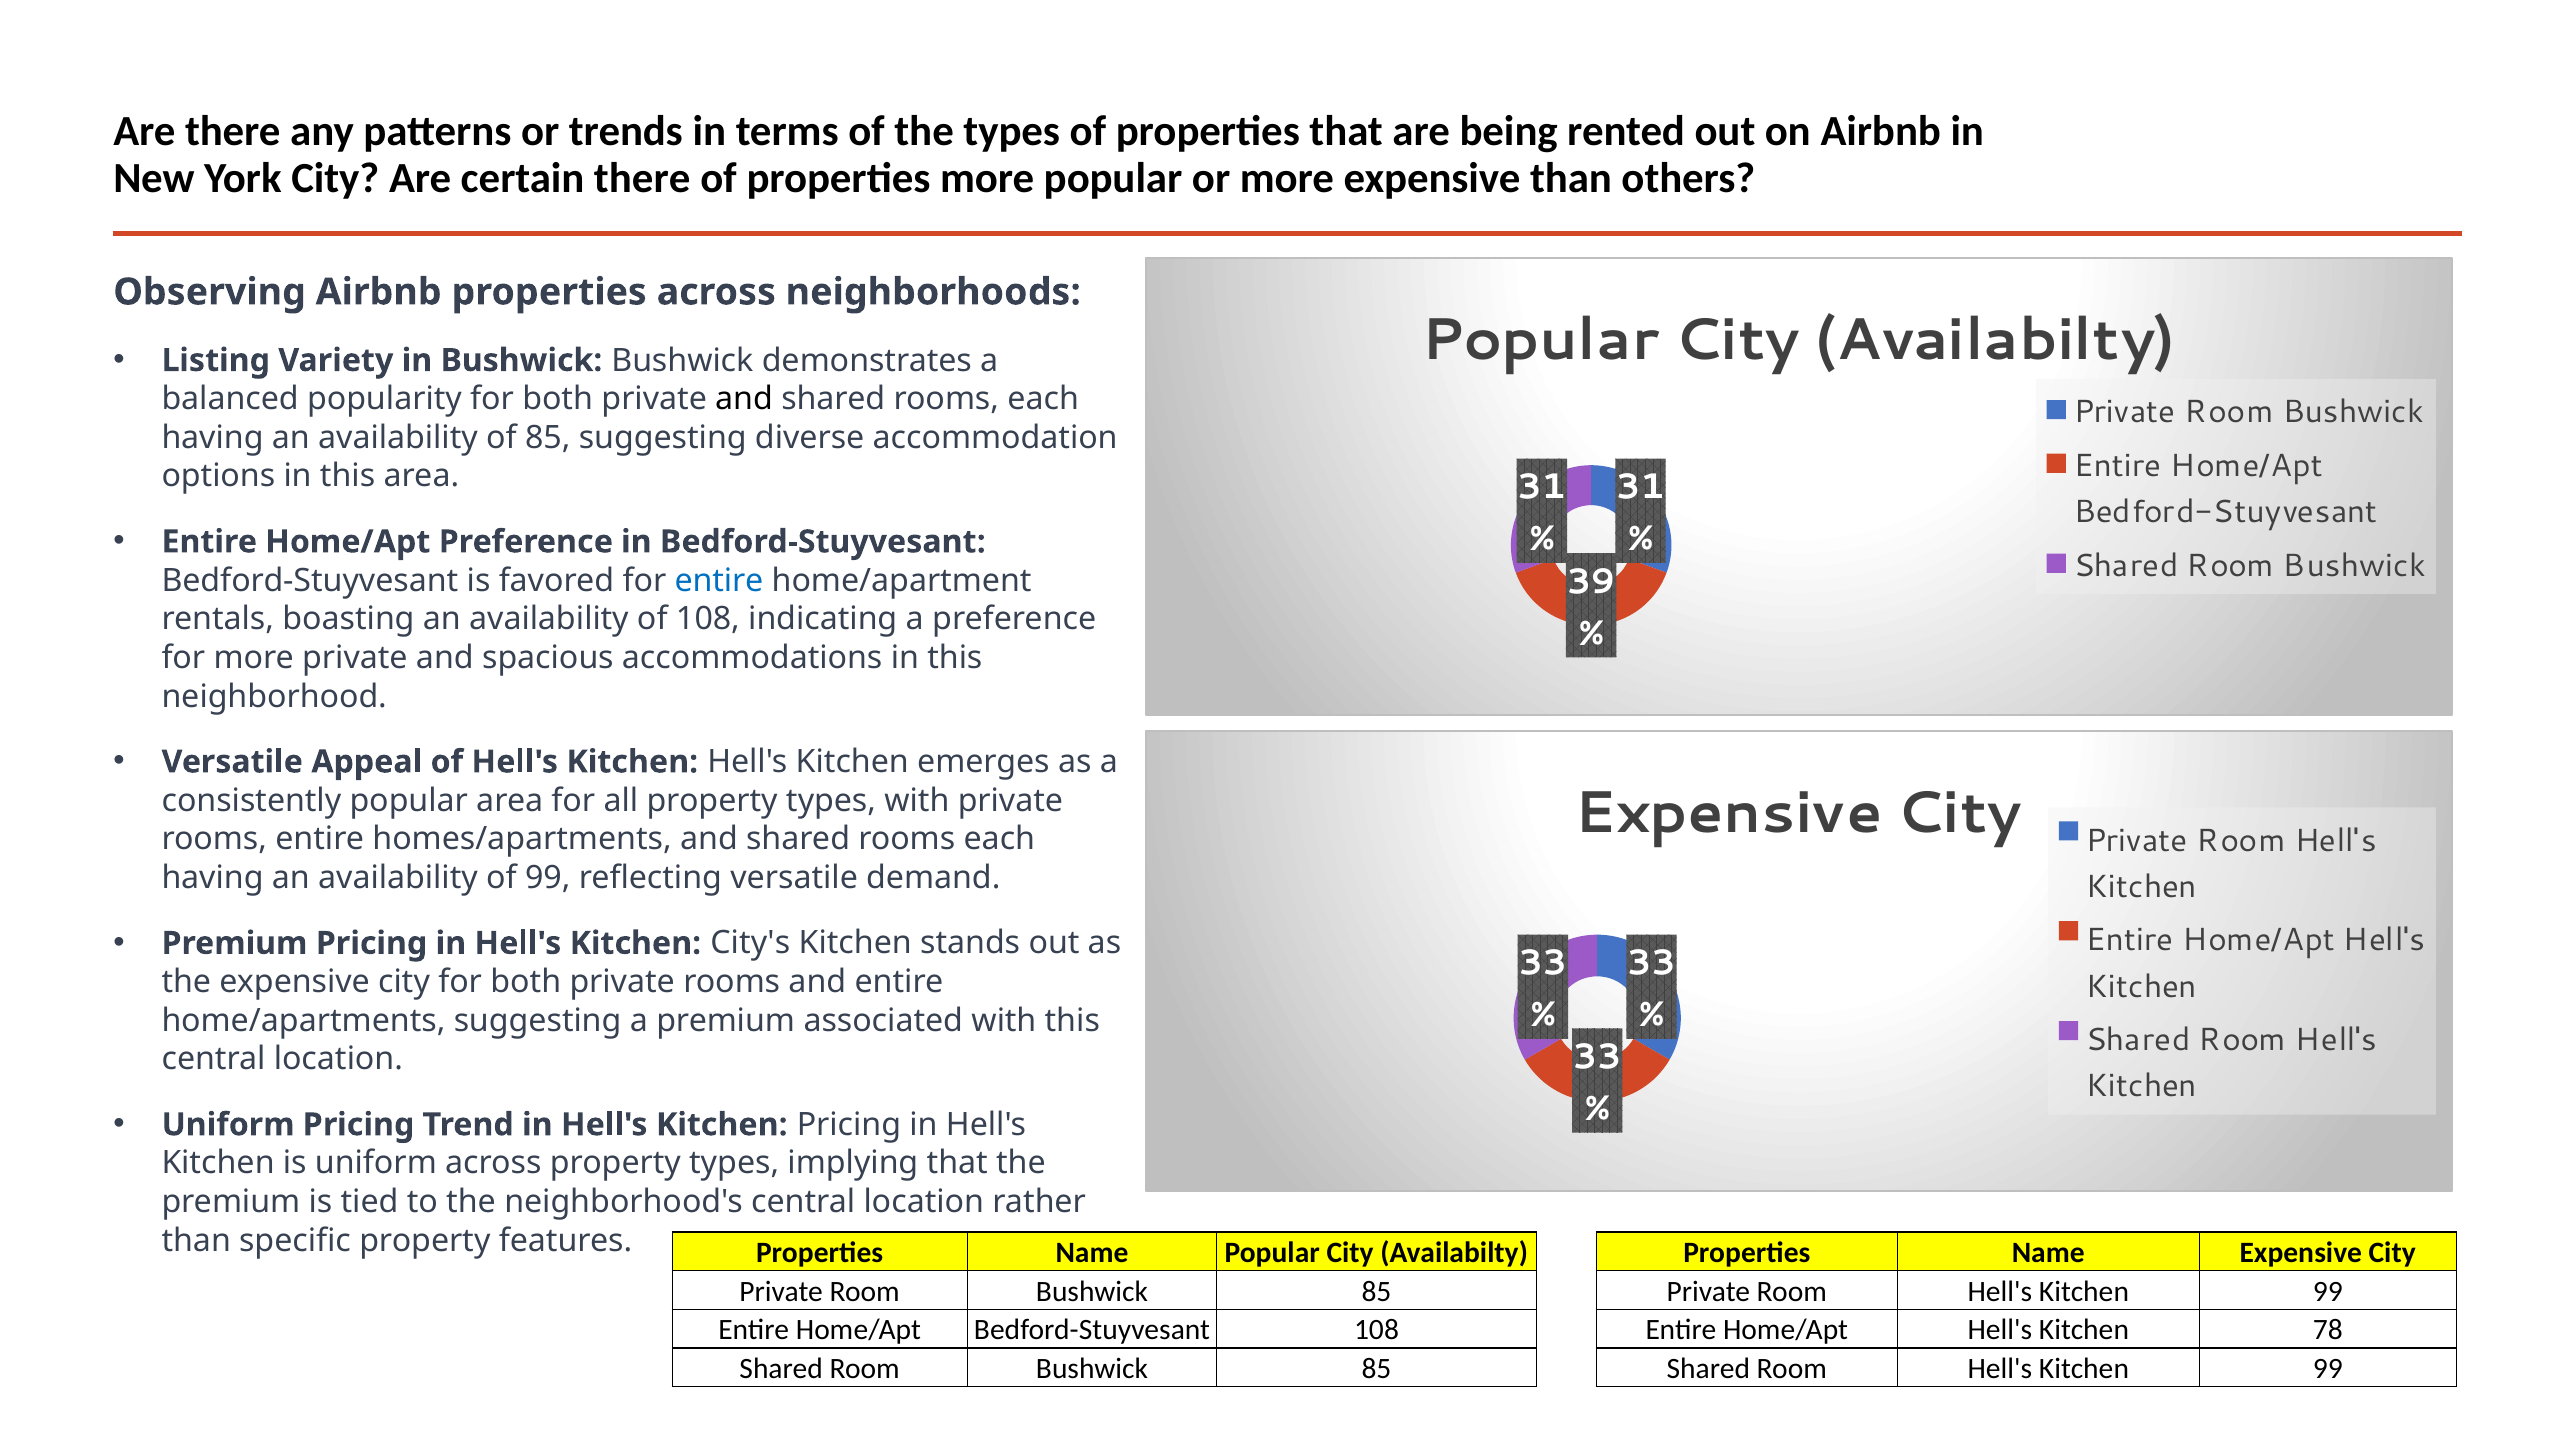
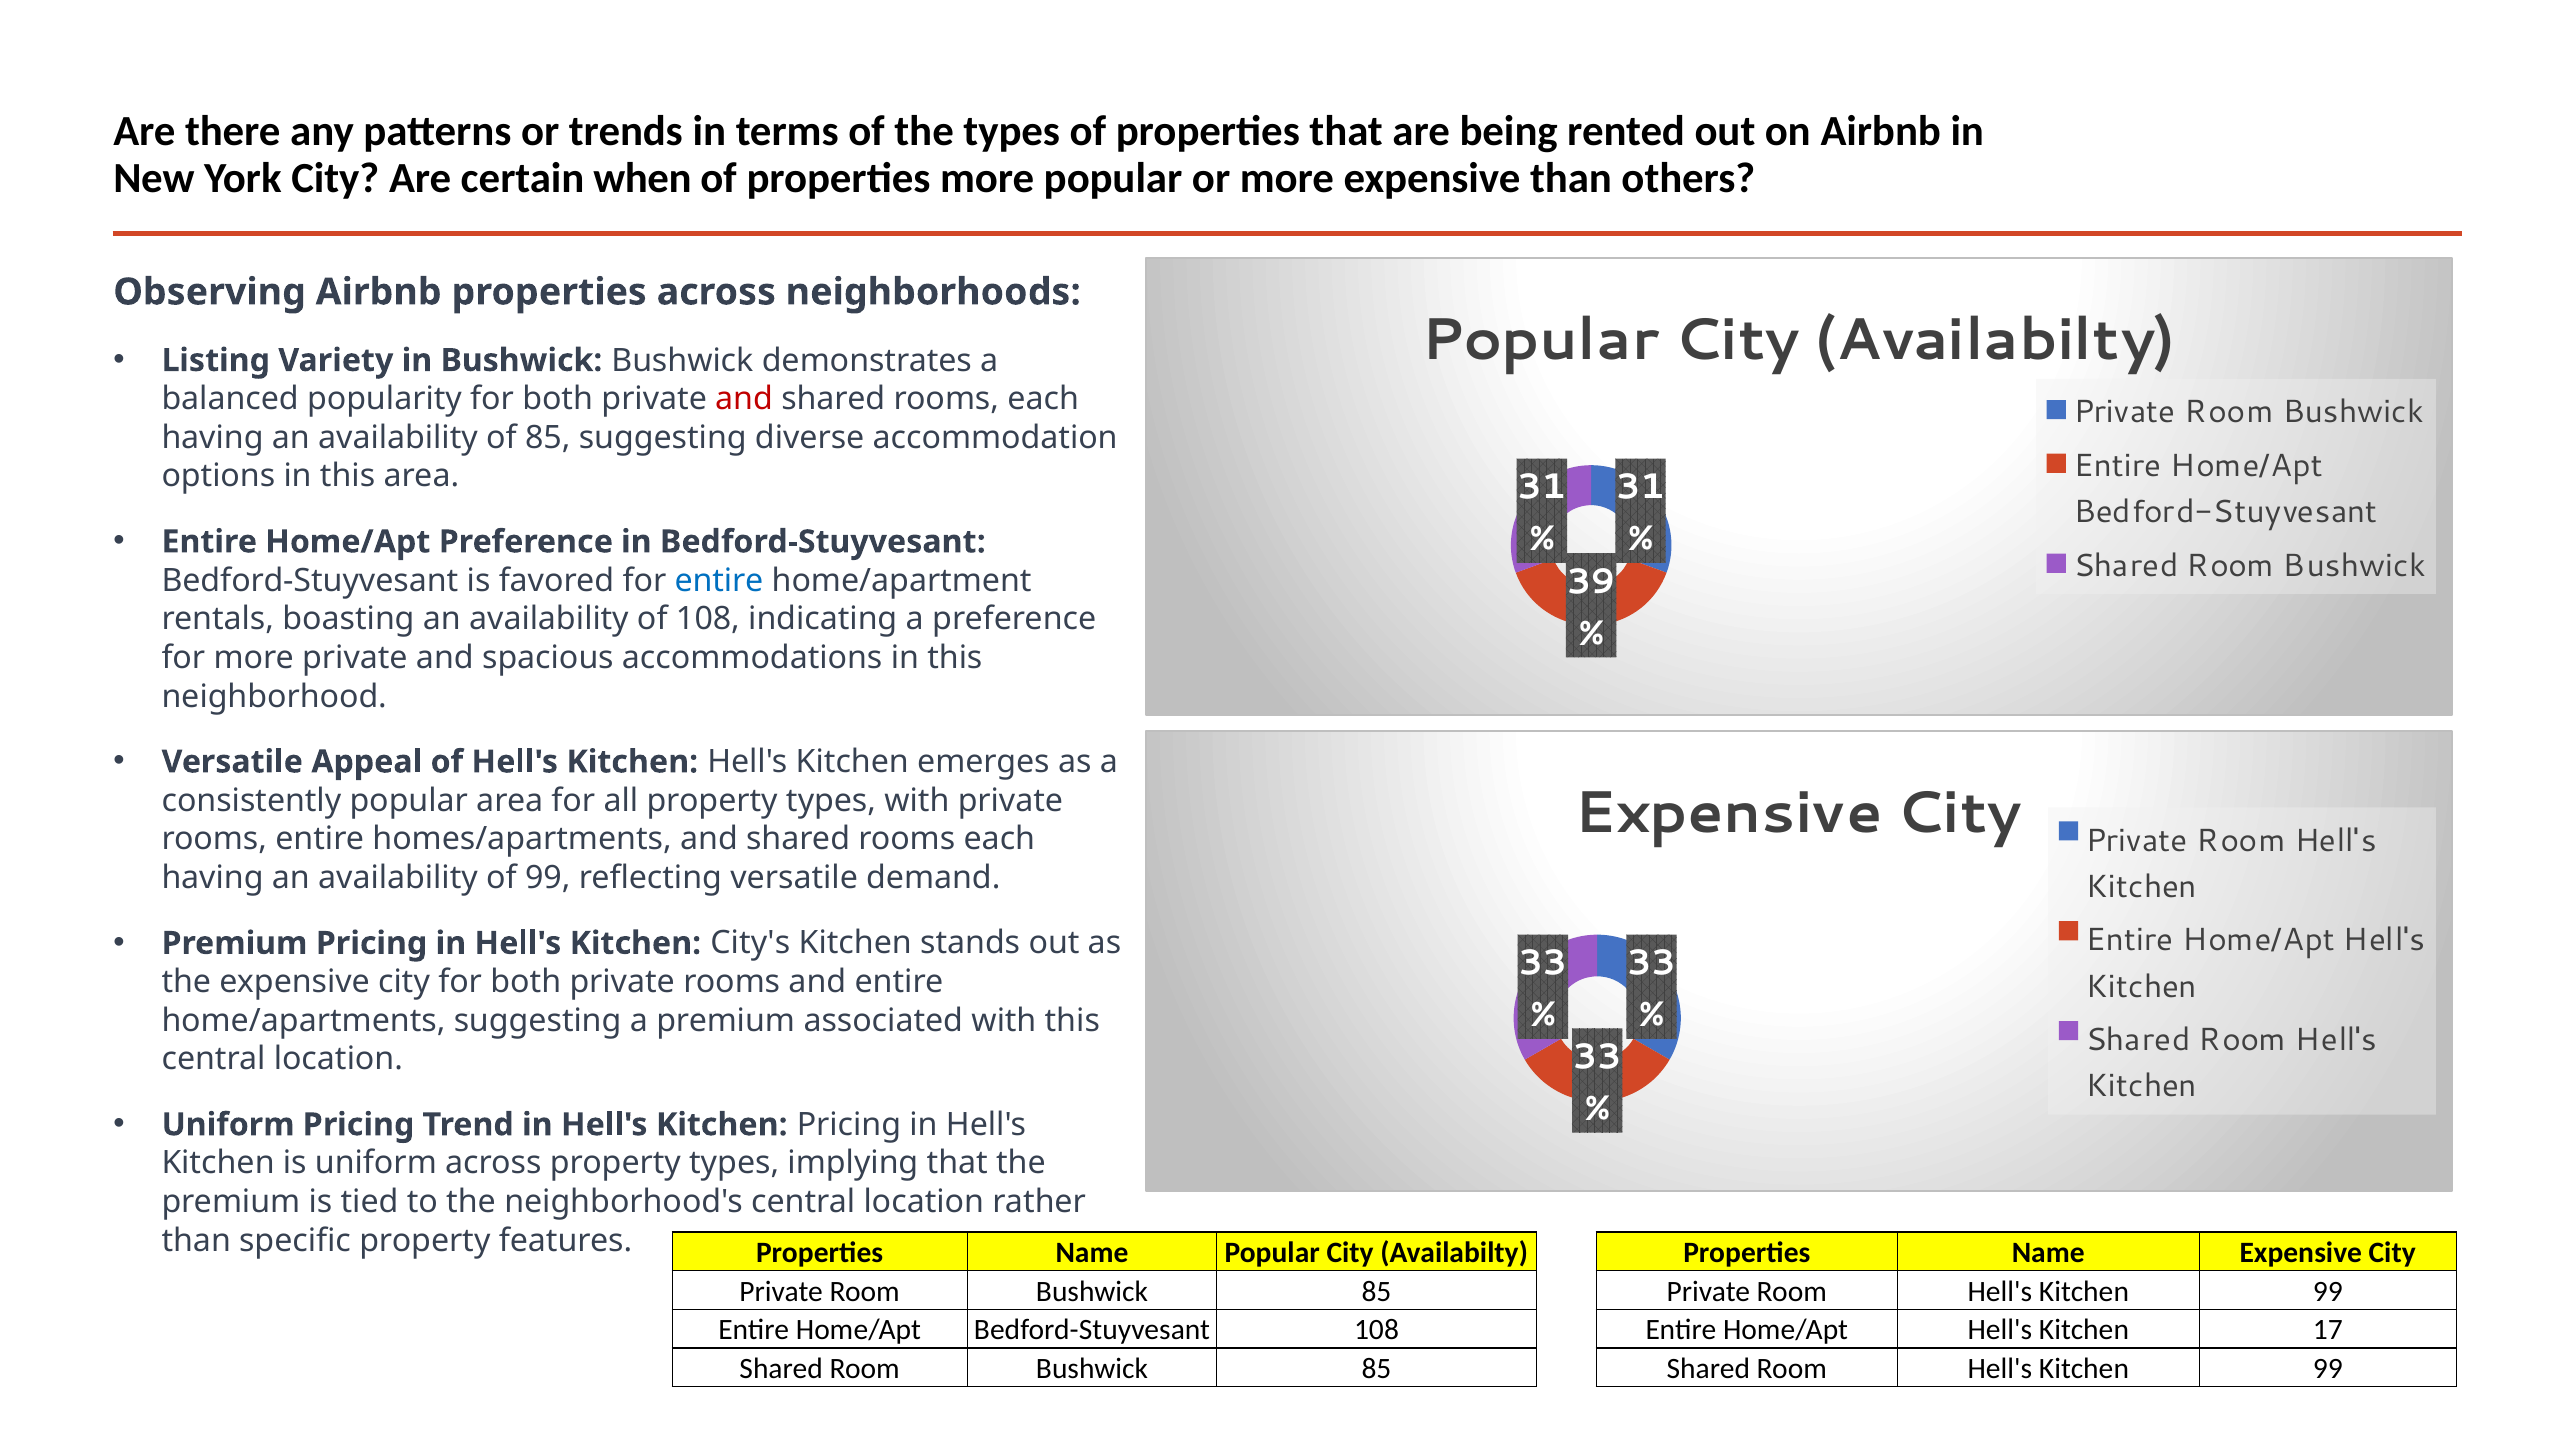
certain there: there -> when
and at (744, 399) colour: black -> red
78: 78 -> 17
